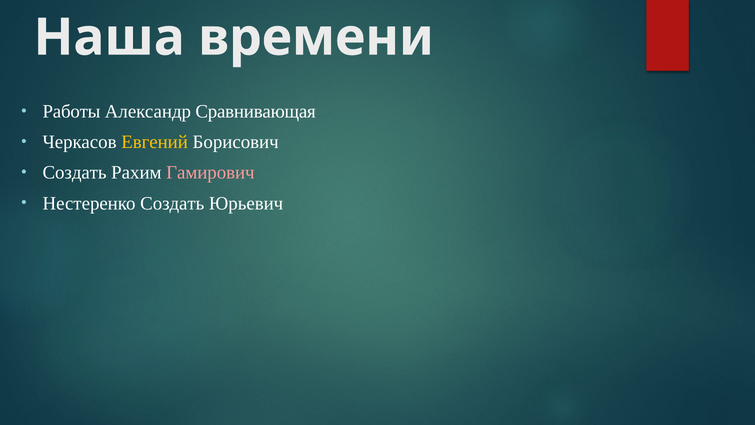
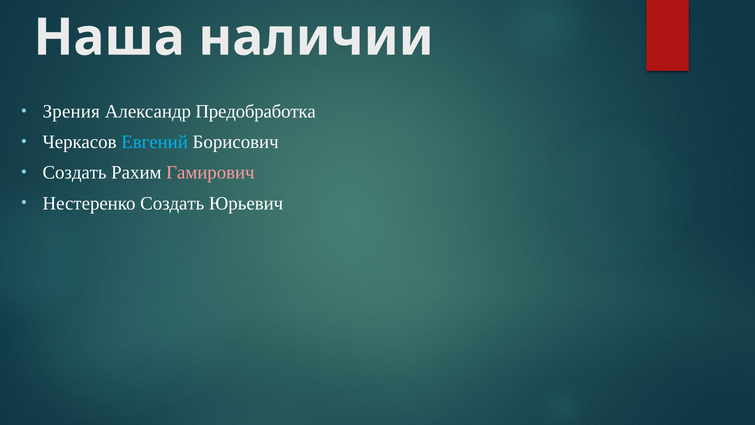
времени: времени -> наличии
Работы: Работы -> Зрения
Сравнивающая: Сравнивающая -> Предобработка
Евгений colour: yellow -> light blue
